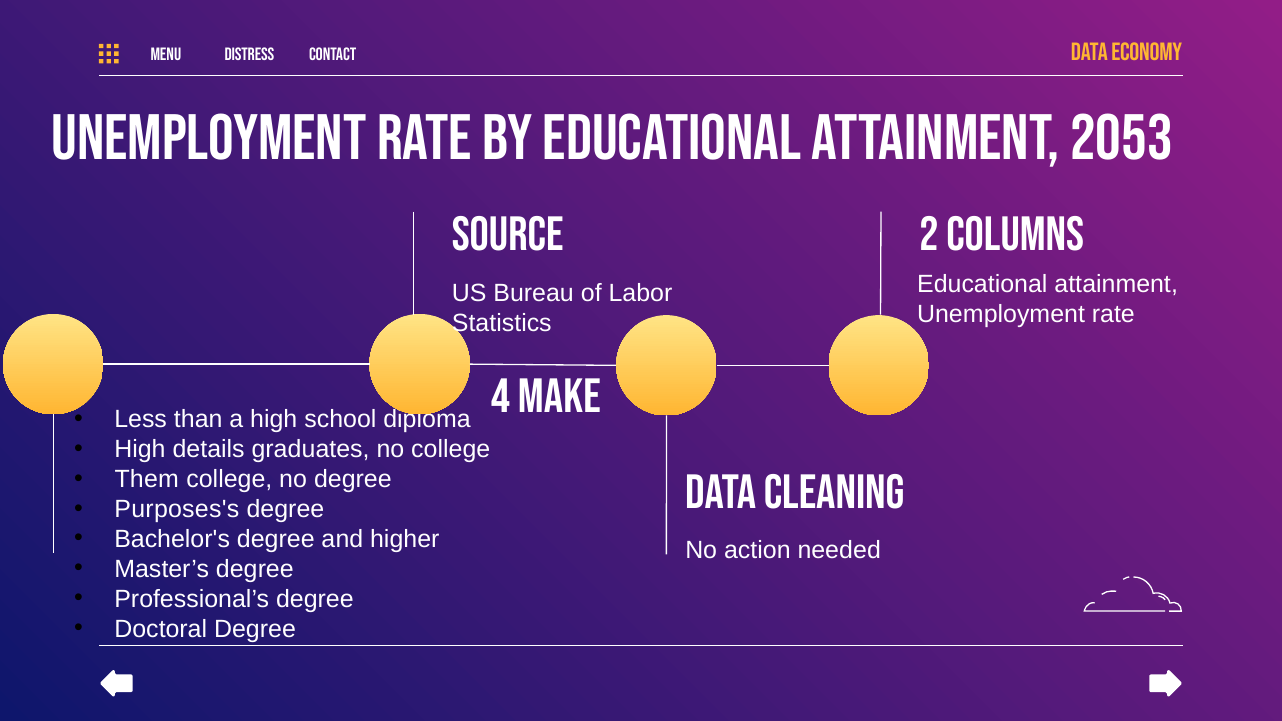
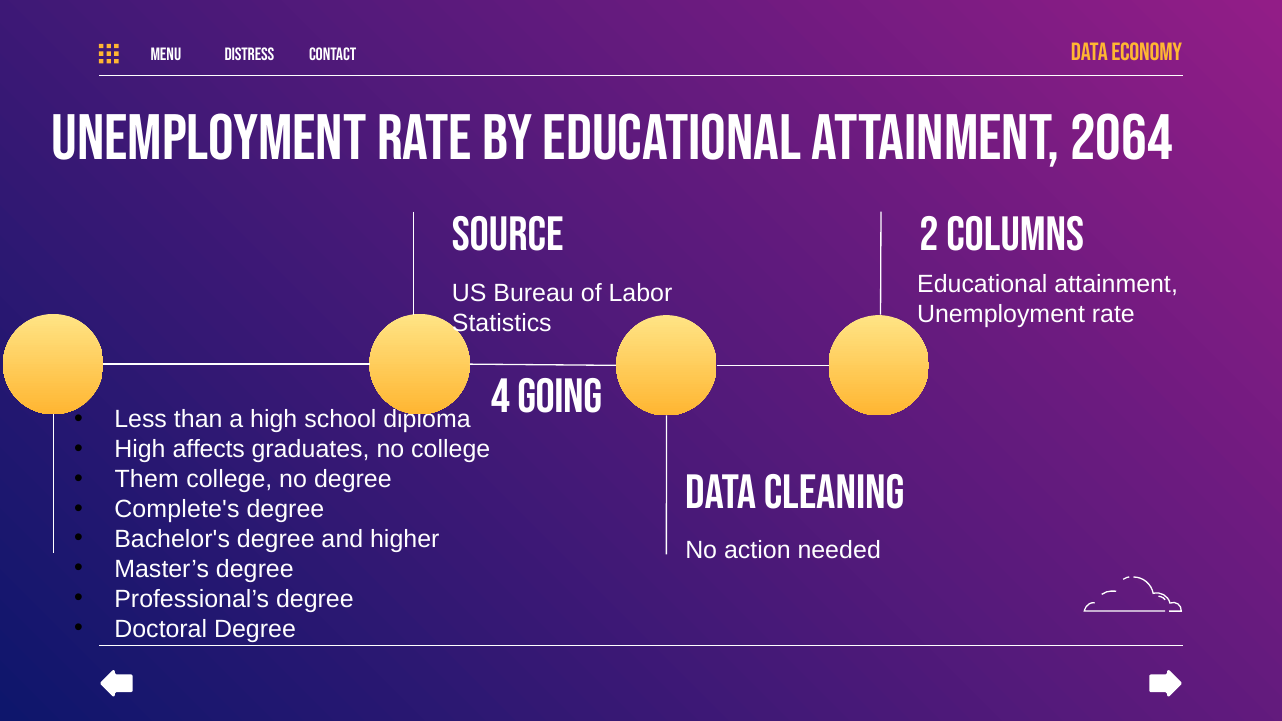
2053: 2053 -> 2064
make: make -> going
details: details -> affects
Purposes's: Purposes's -> Complete's
